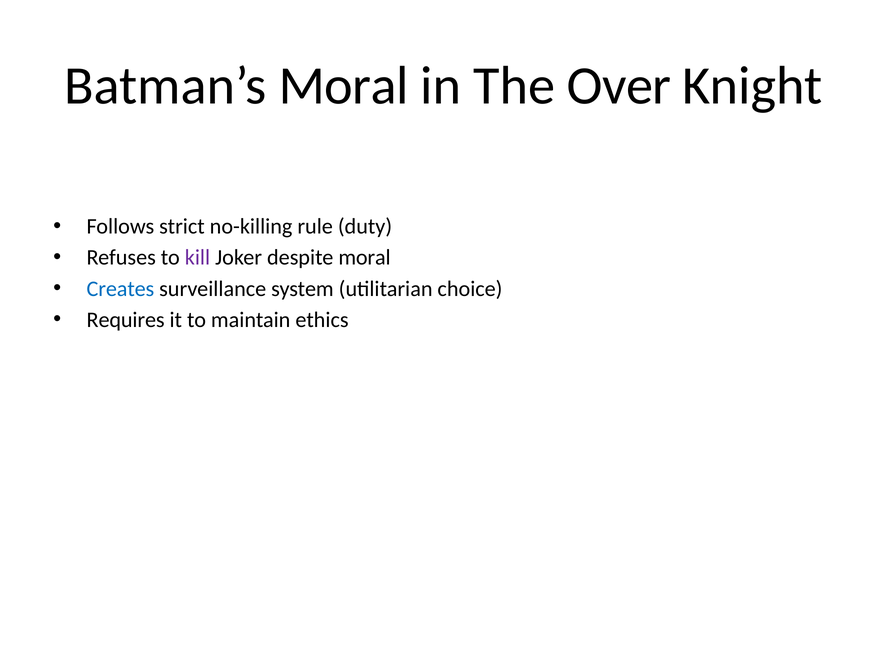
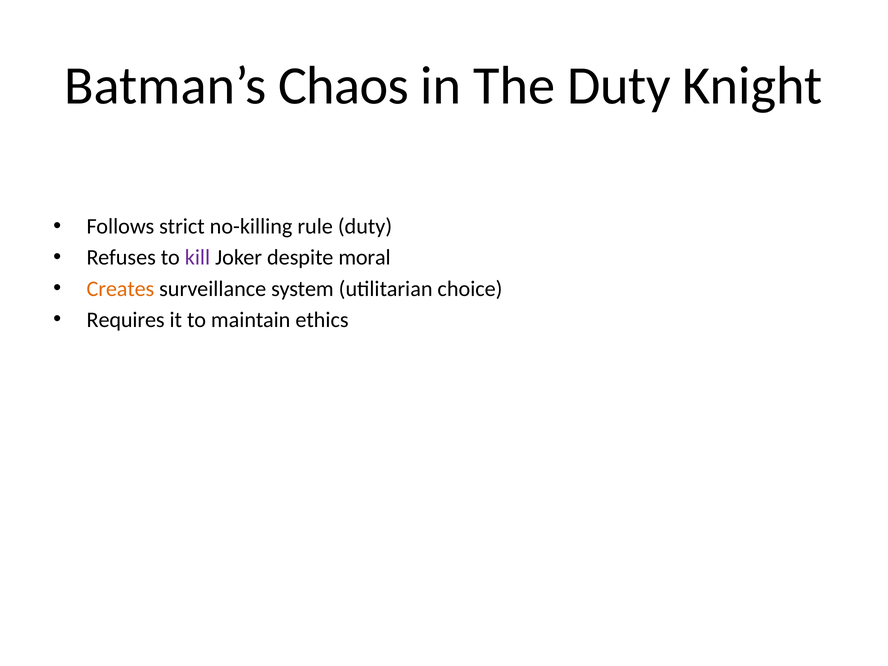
Batman’s Moral: Moral -> Chaos
The Over: Over -> Duty
Creates colour: blue -> orange
